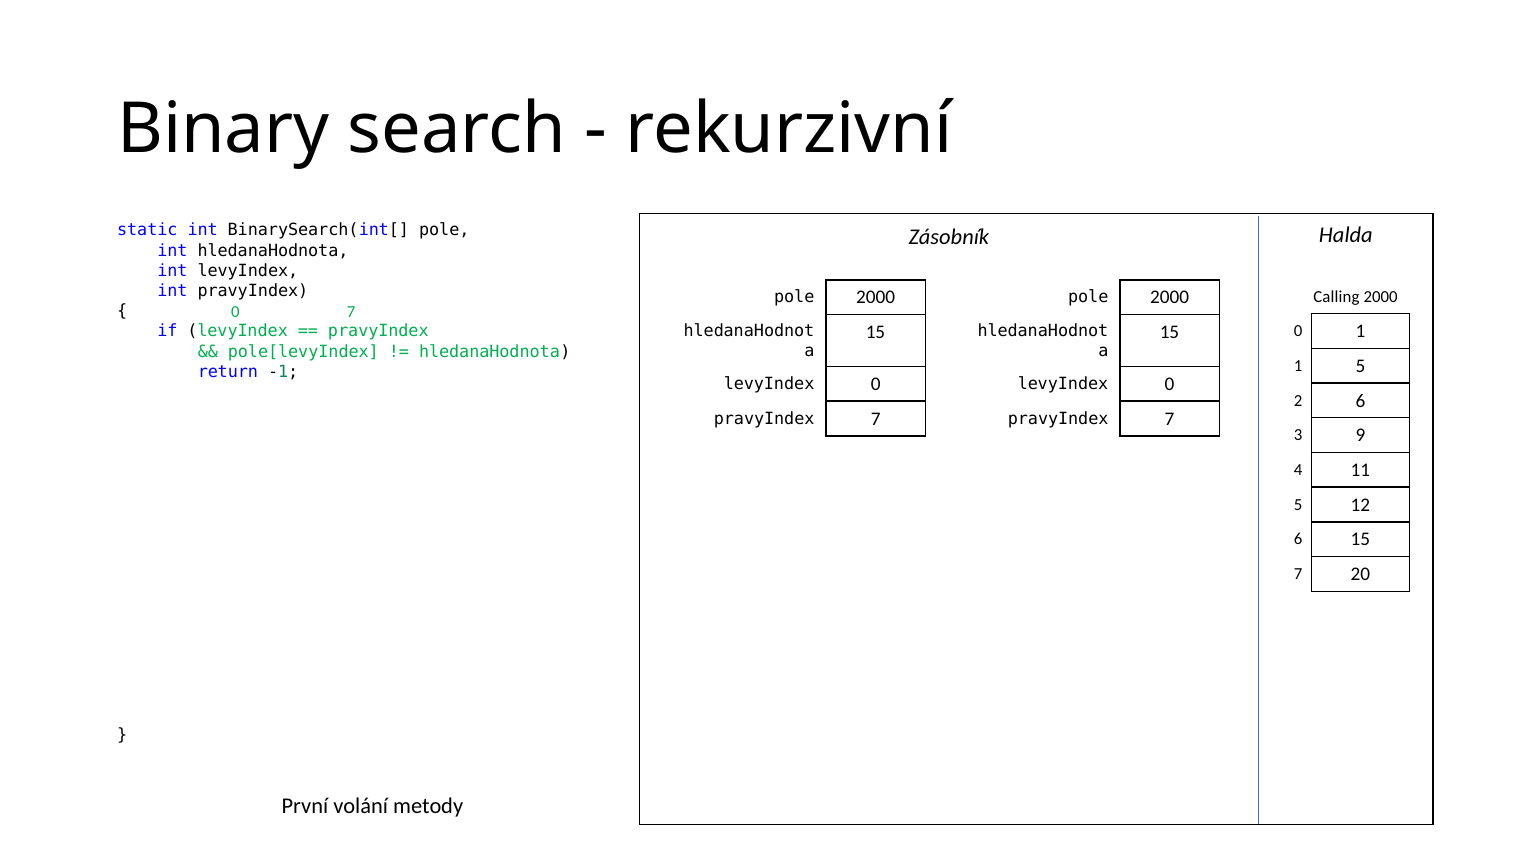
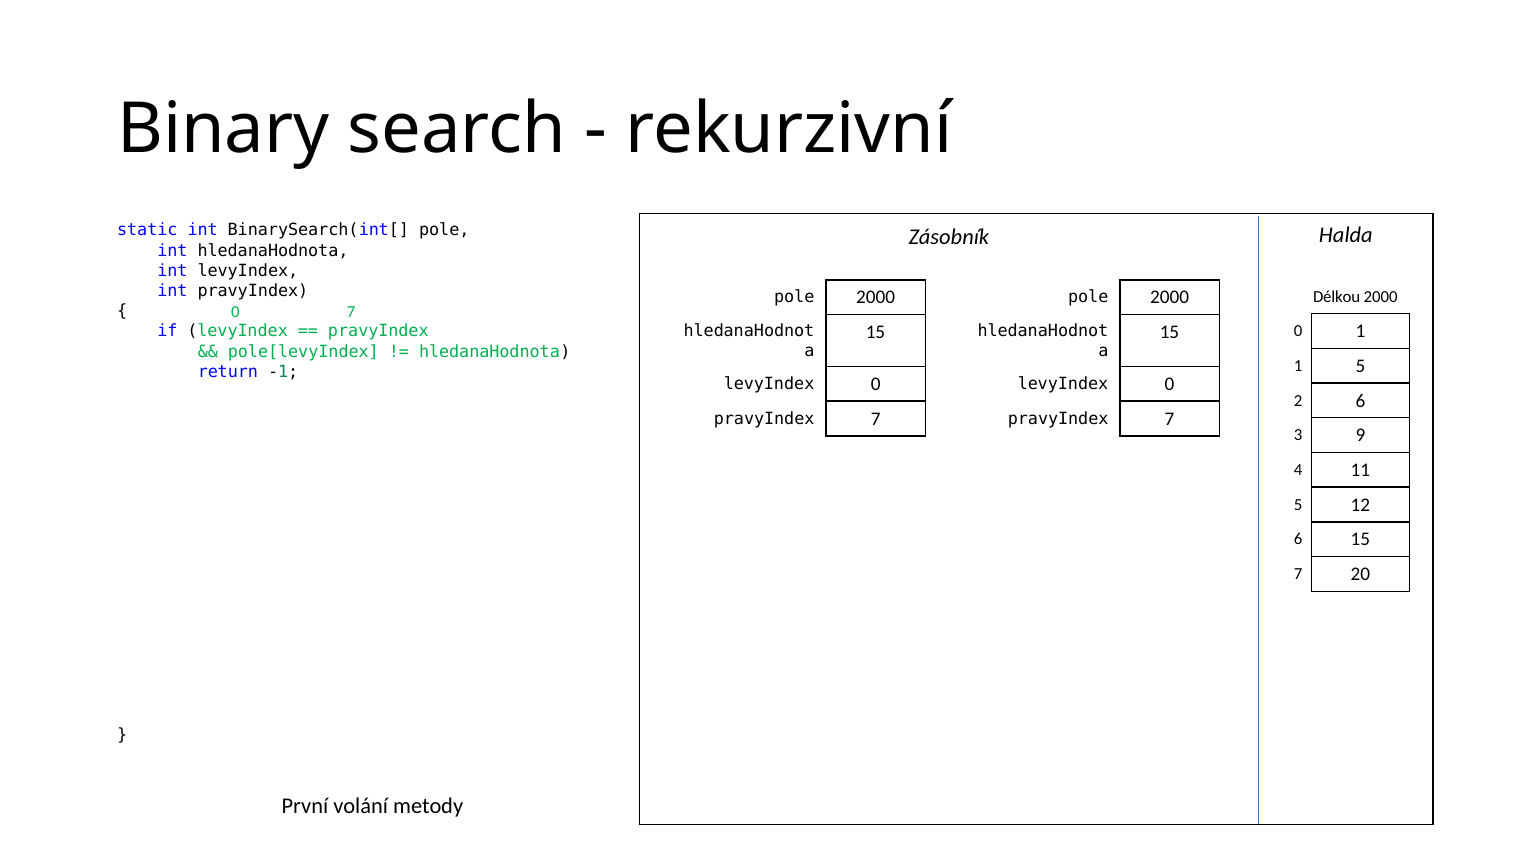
Calling: Calling -> Délkou
